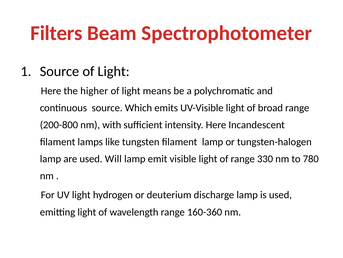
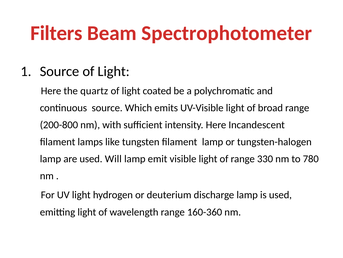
higher: higher -> quartz
means: means -> coated
